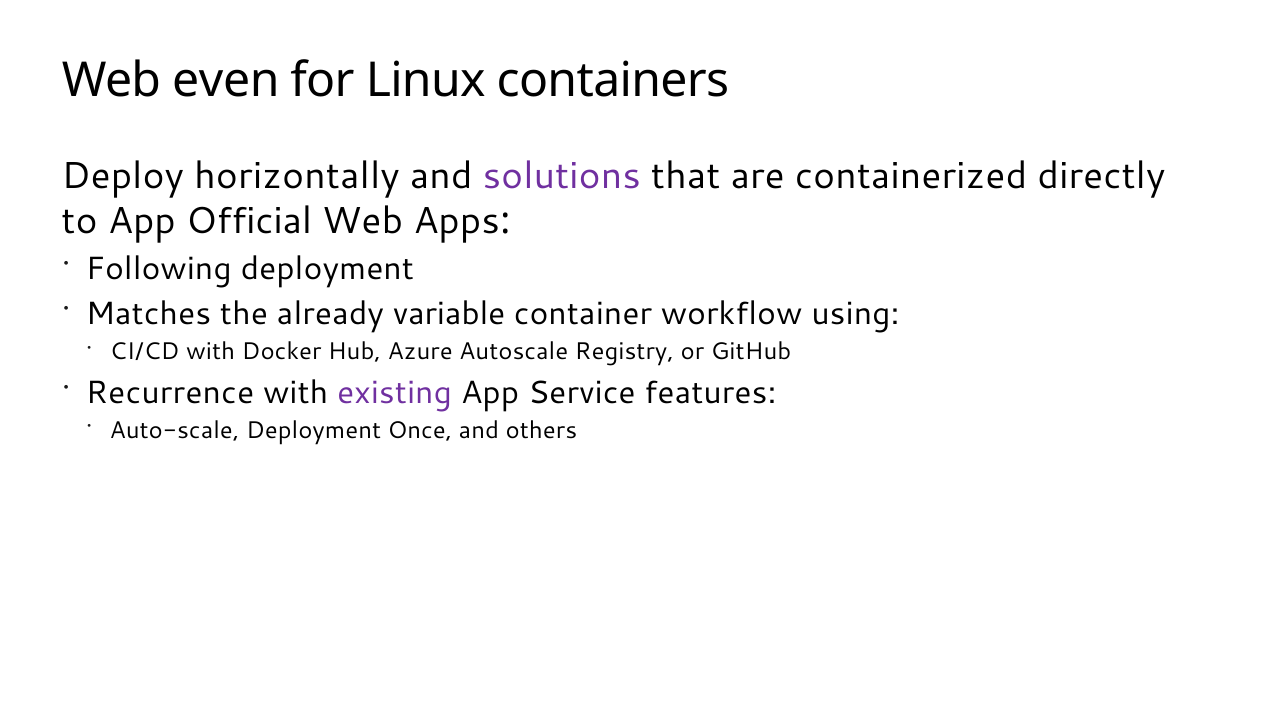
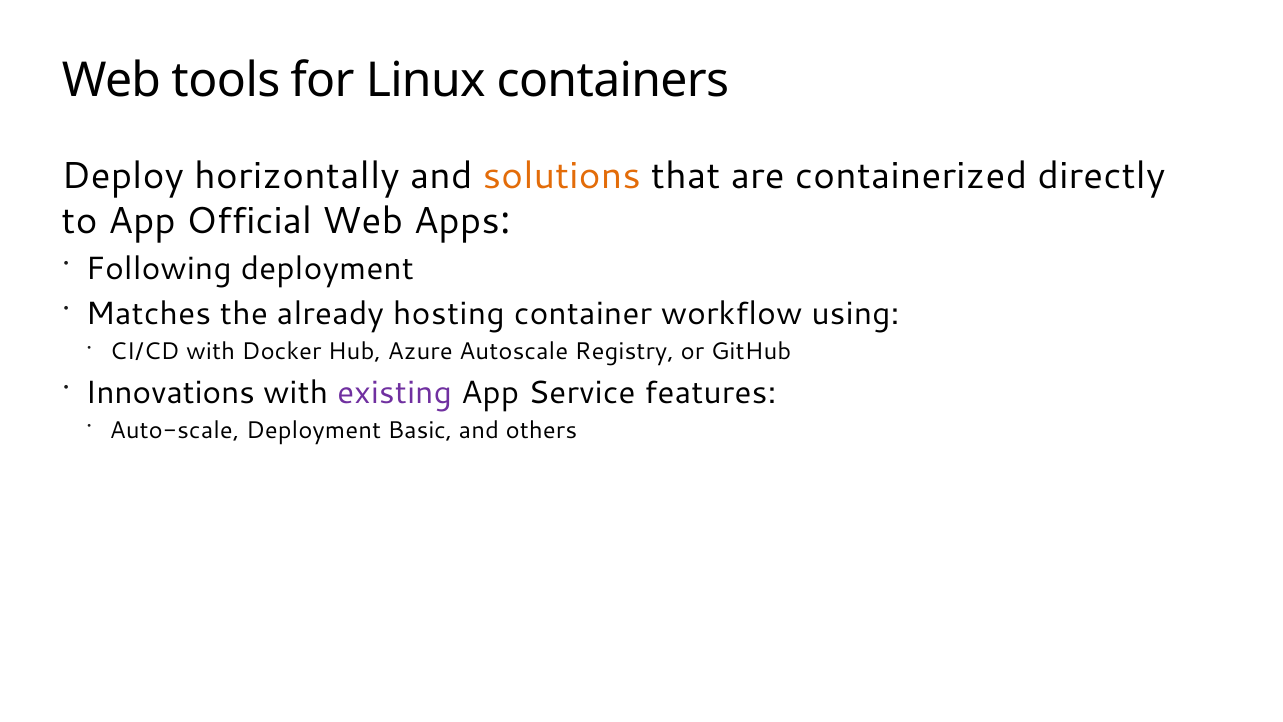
even: even -> tools
solutions colour: purple -> orange
variable: variable -> hosting
Recurrence: Recurrence -> Innovations
Once: Once -> Basic
